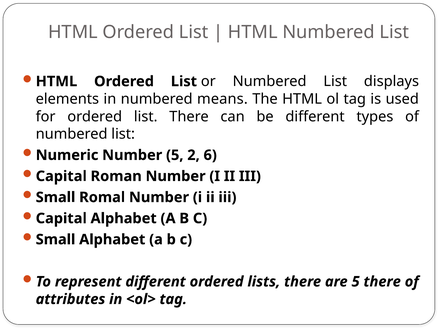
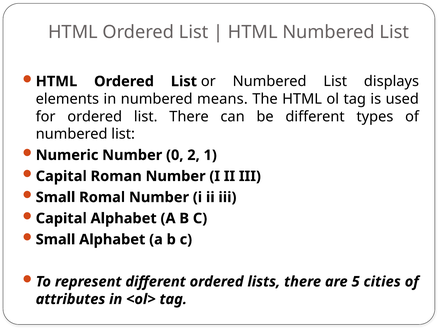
Number 5: 5 -> 0
6: 6 -> 1
5 there: there -> cities
